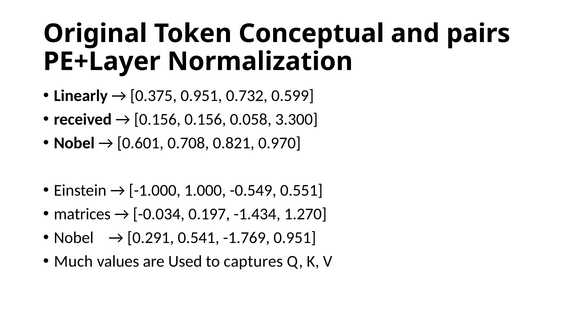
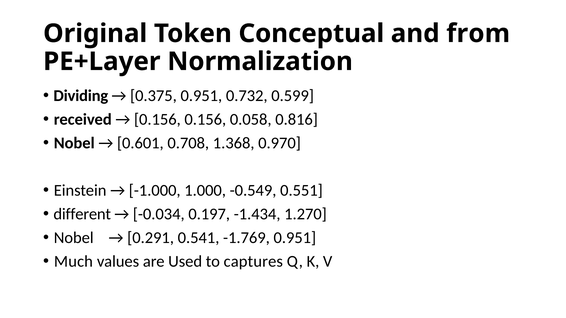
pairs: pairs -> from
Linearly: Linearly -> Dividing
3.300: 3.300 -> 0.816
0.821: 0.821 -> 1.368
matrices: matrices -> different
